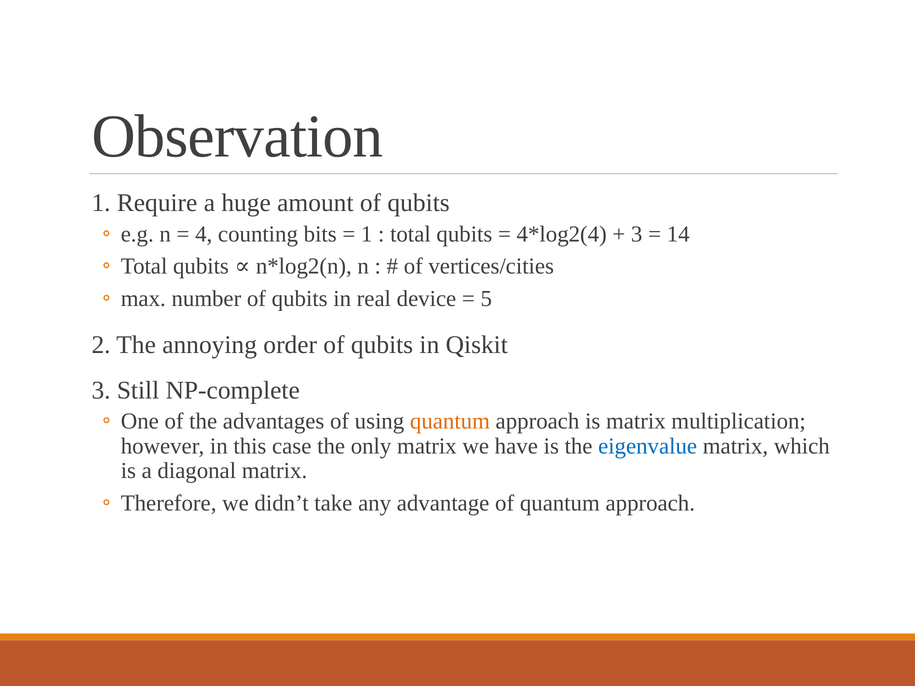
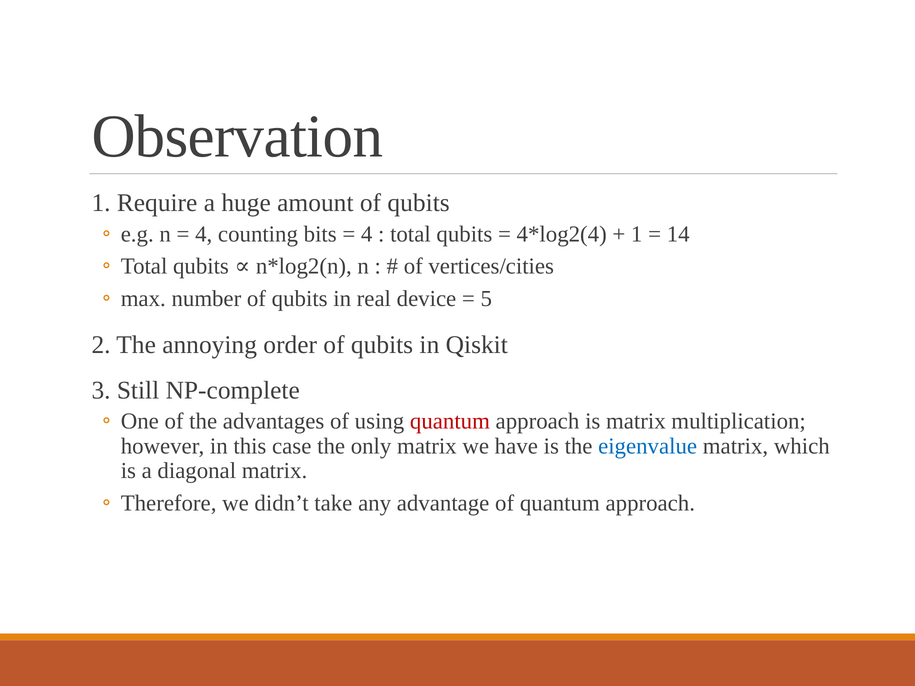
1 at (367, 234): 1 -> 4
3 at (637, 234): 3 -> 1
quantum at (450, 422) colour: orange -> red
